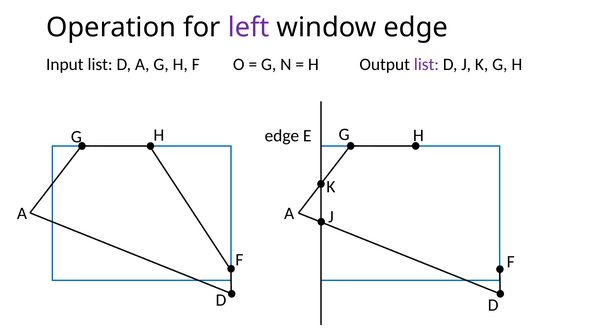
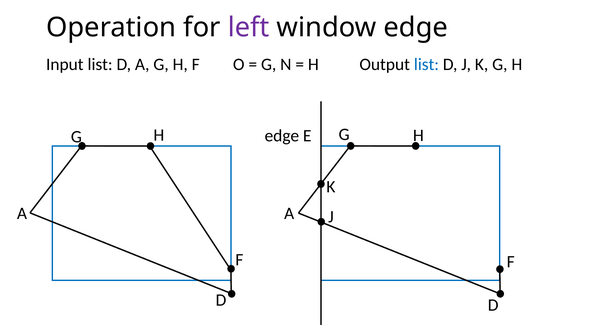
list at (426, 64) colour: purple -> blue
